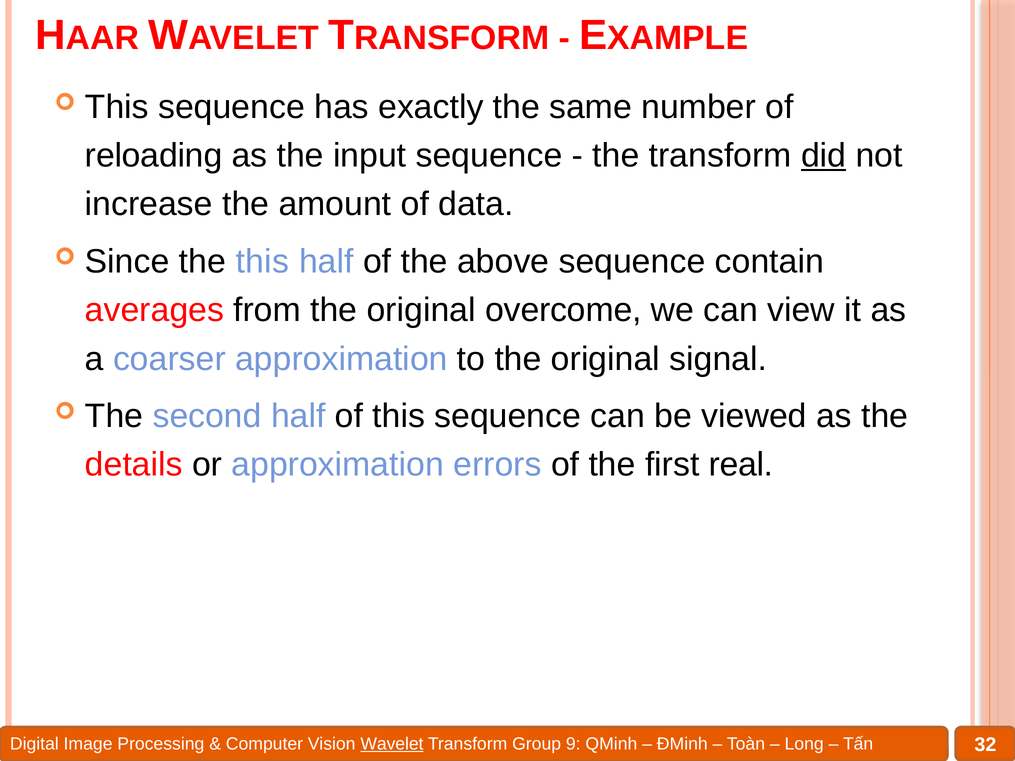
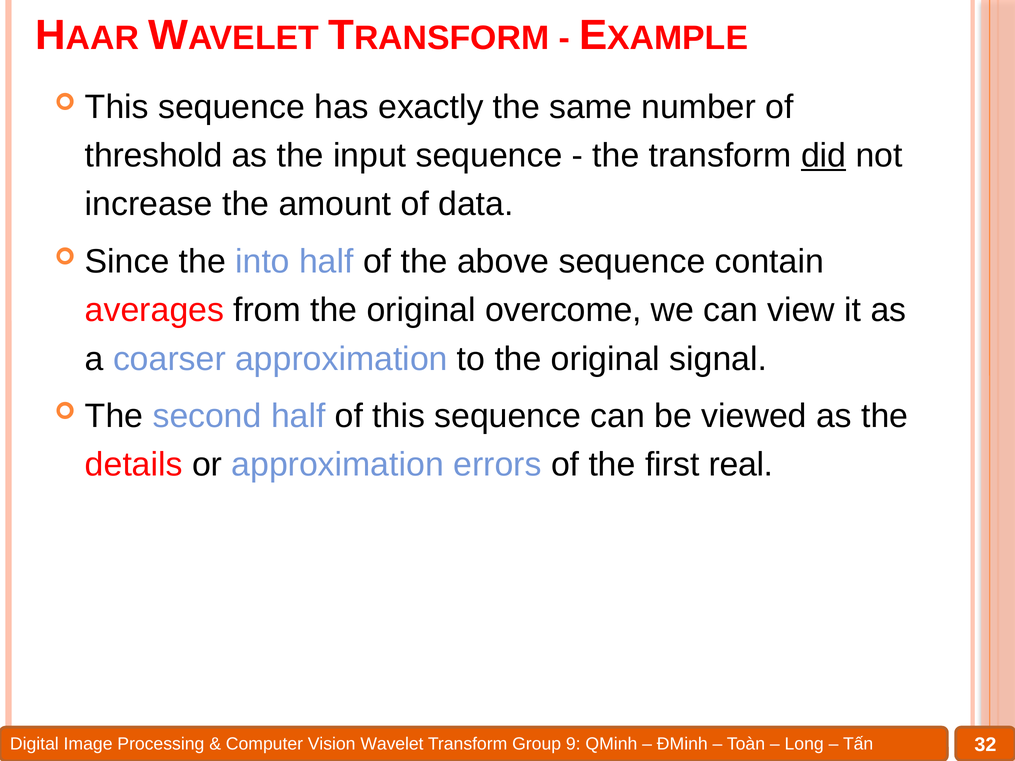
reloading: reloading -> threshold
the this: this -> into
Wavelet underline: present -> none
